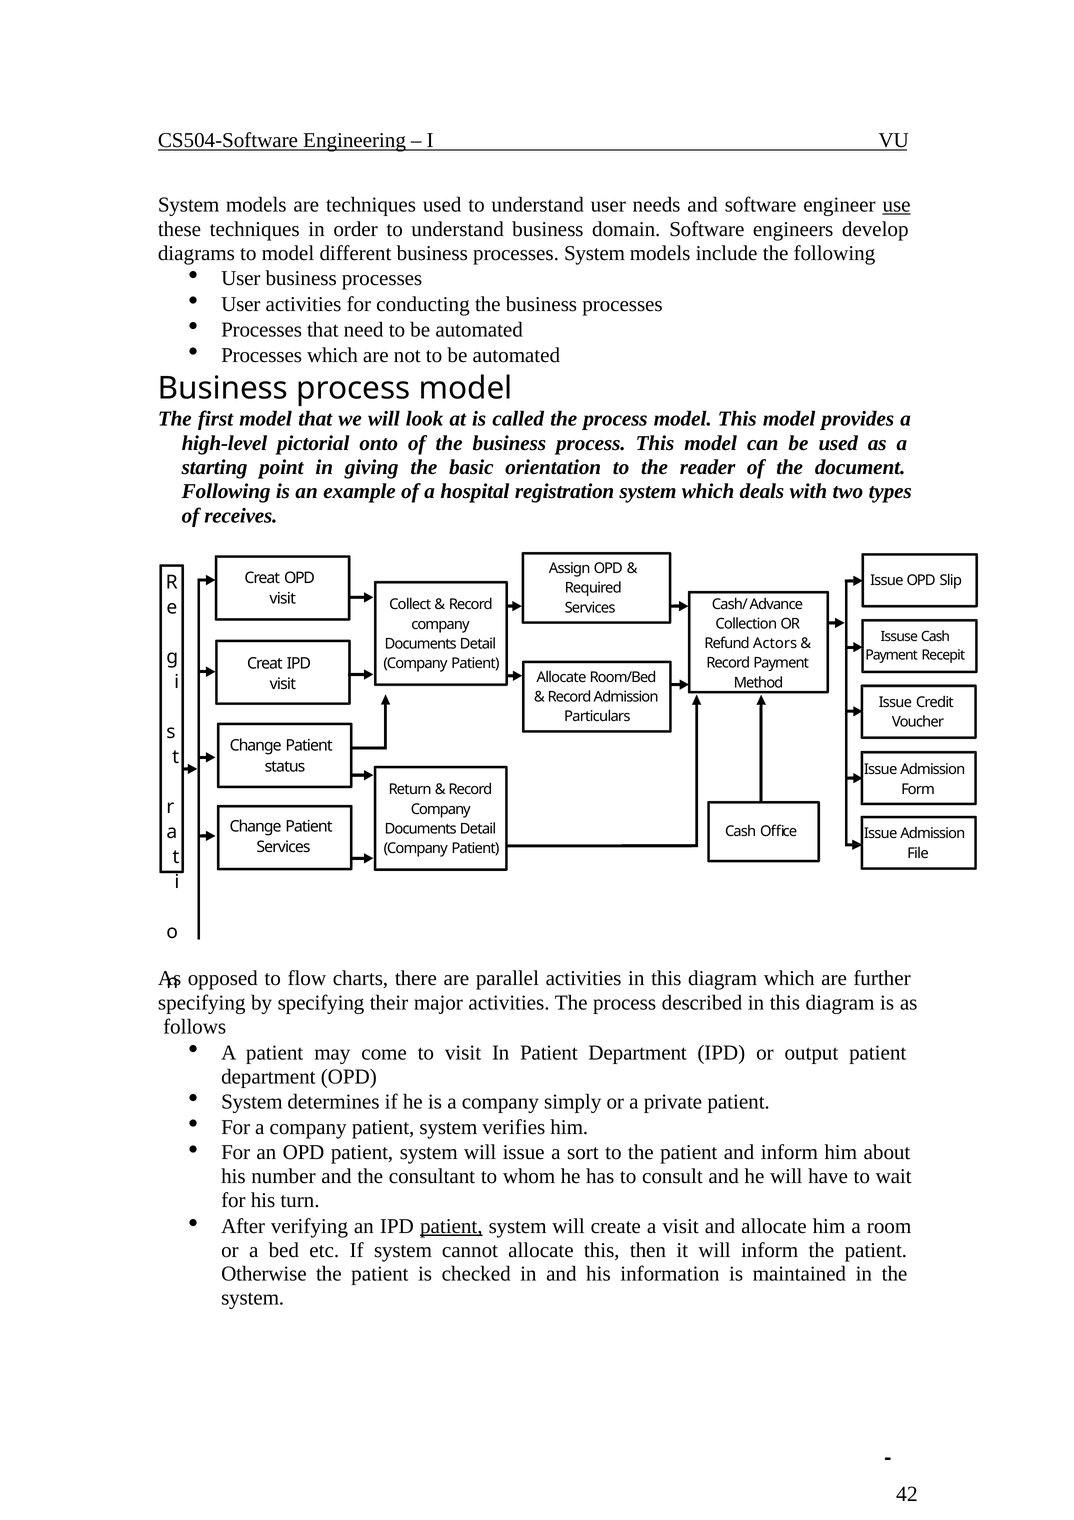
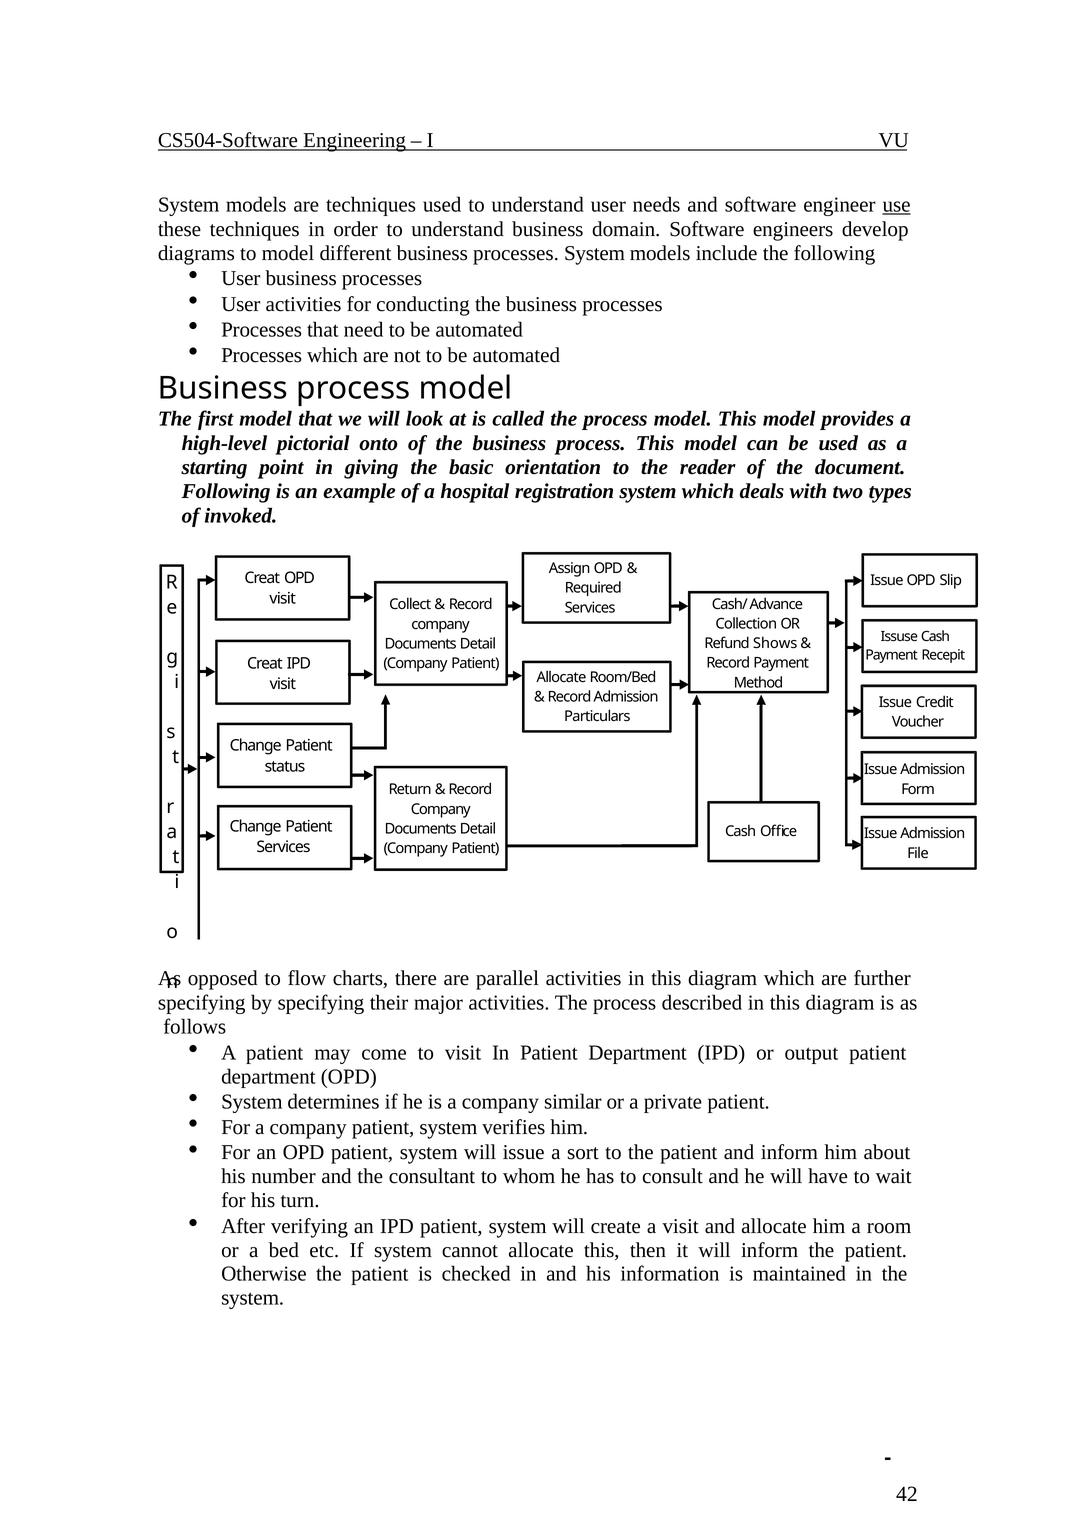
receives: receives -> invoked
Actors: Actors -> Shows
simply: simply -> similar
patient at (451, 1226) underline: present -> none
